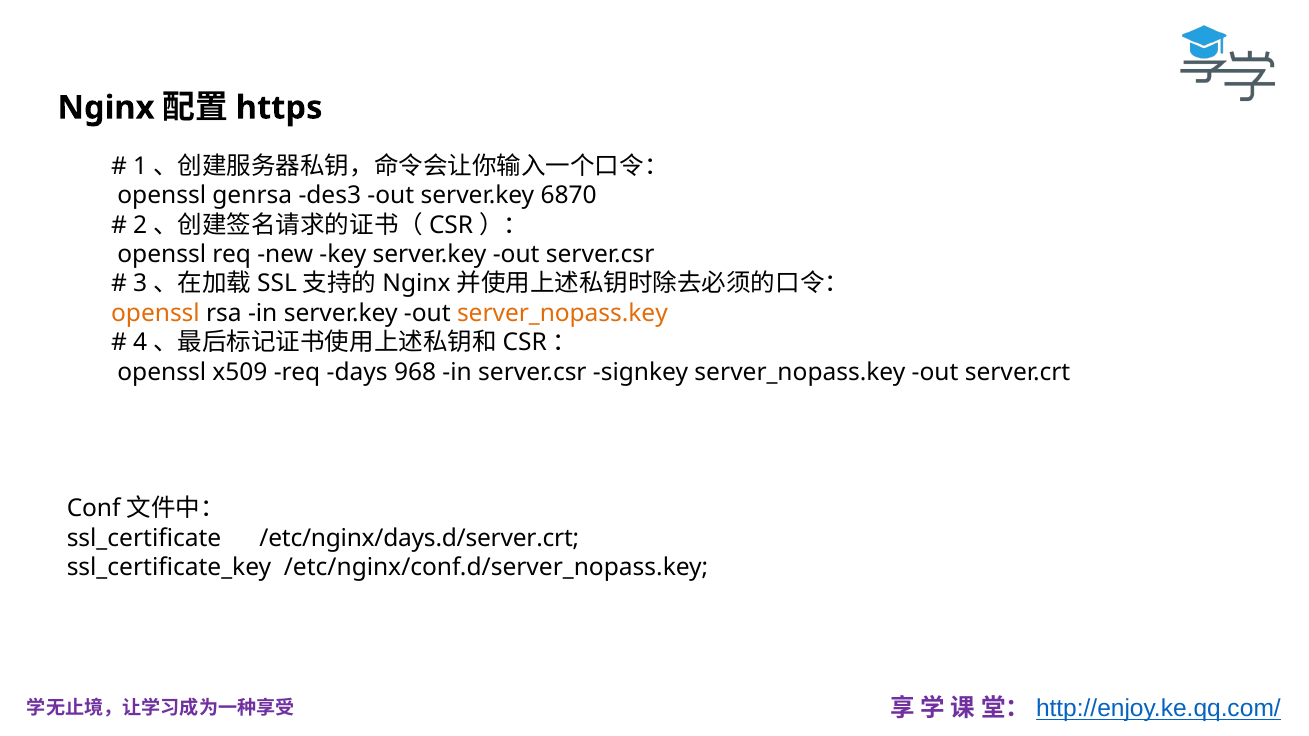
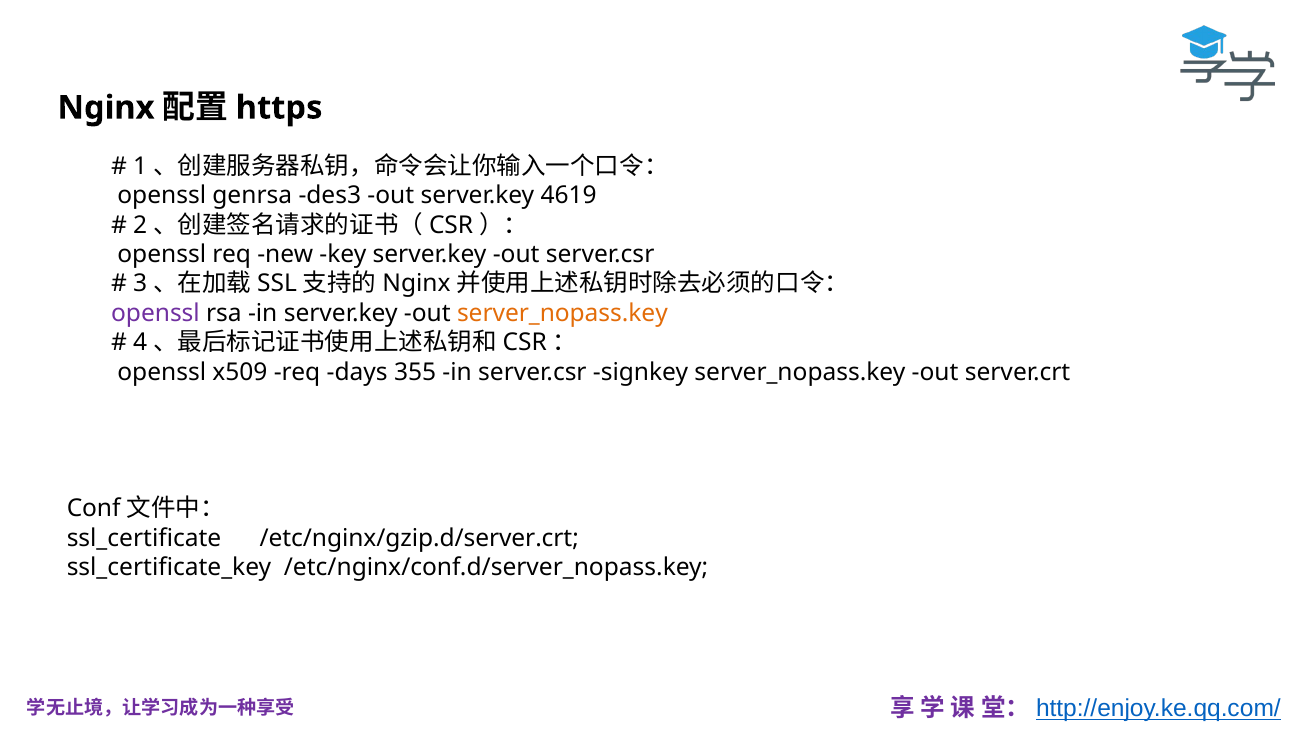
6870: 6870 -> 4619
openssl at (155, 313) colour: orange -> purple
968: 968 -> 355
/etc/nginx/days.d/server.crt: /etc/nginx/days.d/server.crt -> /etc/nginx/gzip.d/server.crt
